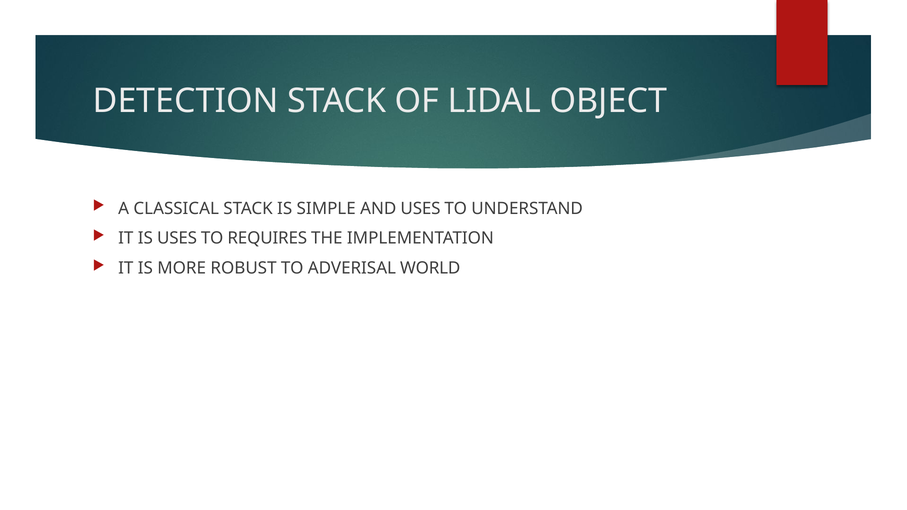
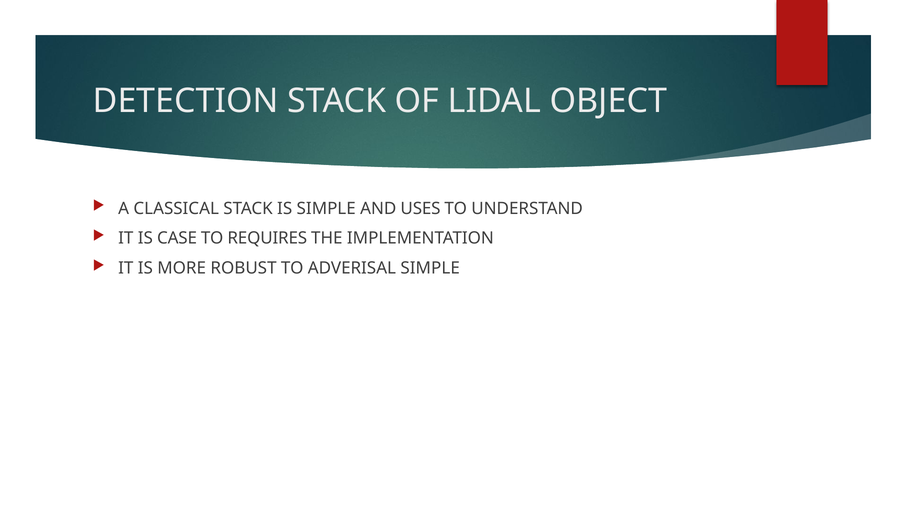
IS USES: USES -> CASE
ADVERISAL WORLD: WORLD -> SIMPLE
